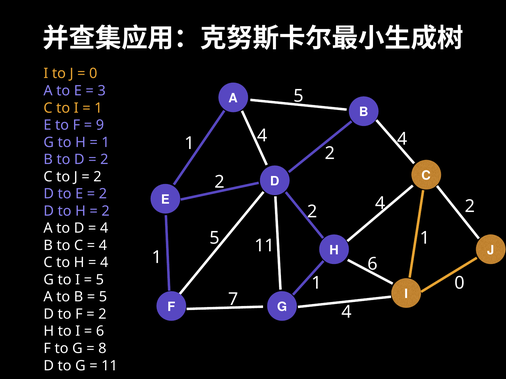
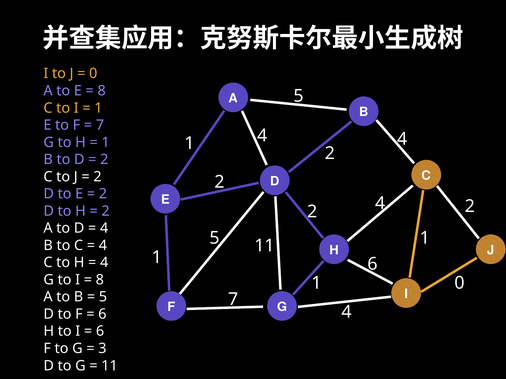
3 at (102, 91): 3 -> 8
9 at (100, 125): 9 -> 7
5 at (100, 280): 5 -> 8
2 at (102, 315): 2 -> 6
8: 8 -> 3
